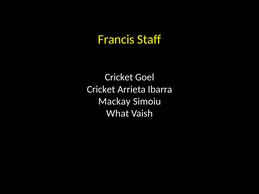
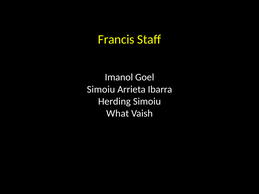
Cricket at (119, 77): Cricket -> Imanol
Cricket at (101, 89): Cricket -> Simoiu
Mackay: Mackay -> Herding
